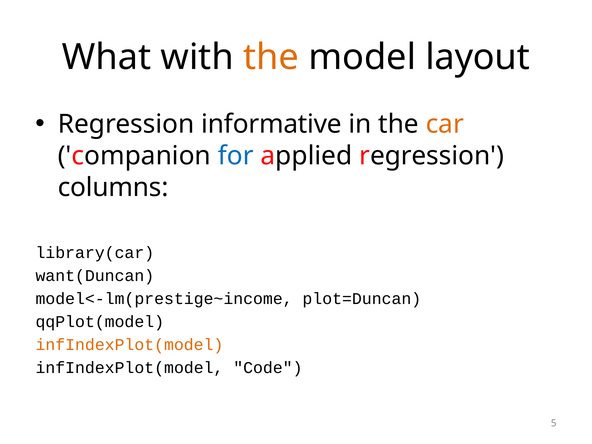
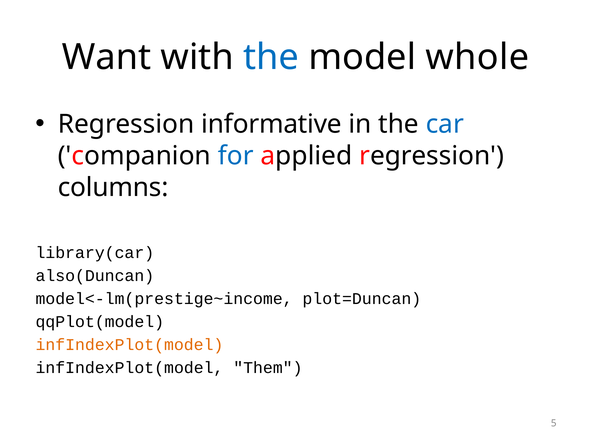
What: What -> Want
the at (271, 57) colour: orange -> blue
layout: layout -> whole
car colour: orange -> blue
want(Duncan: want(Duncan -> also(Duncan
Code: Code -> Them
